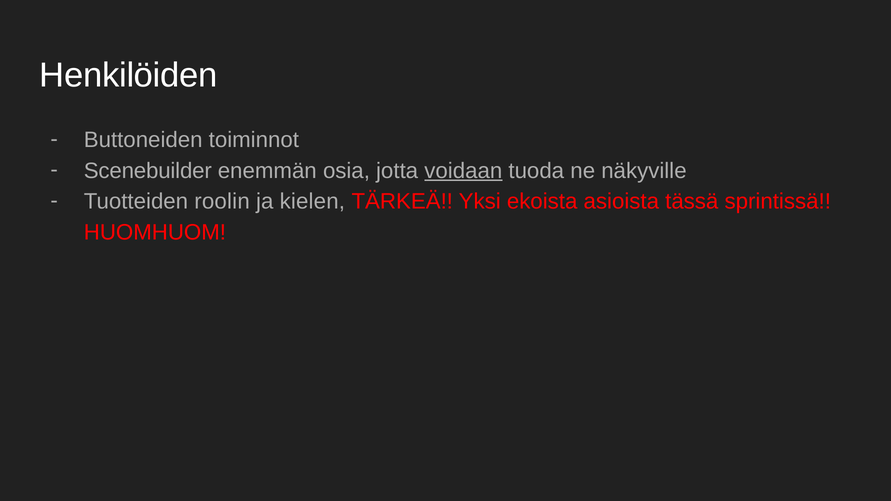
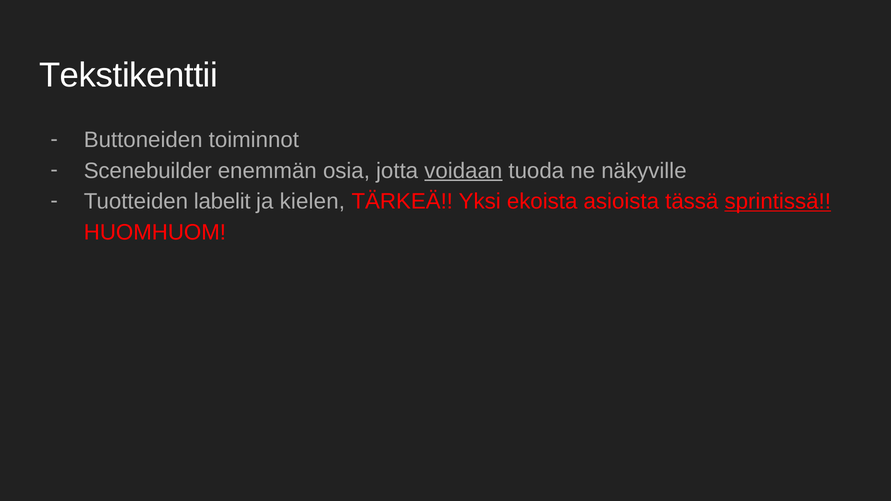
Henkilöiden: Henkilöiden -> Tekstikenttii
roolin: roolin -> labelit
sprintissä underline: none -> present
